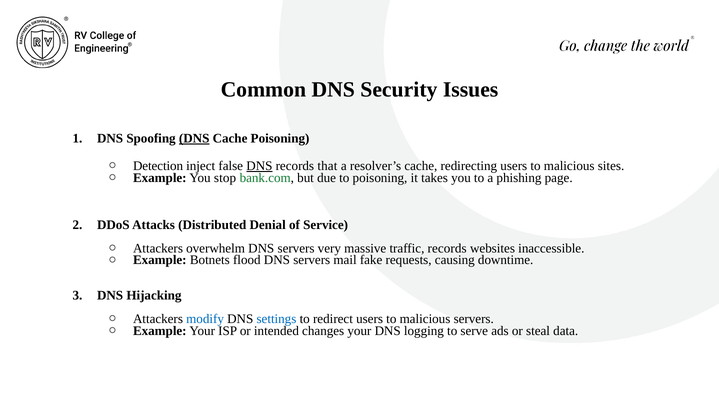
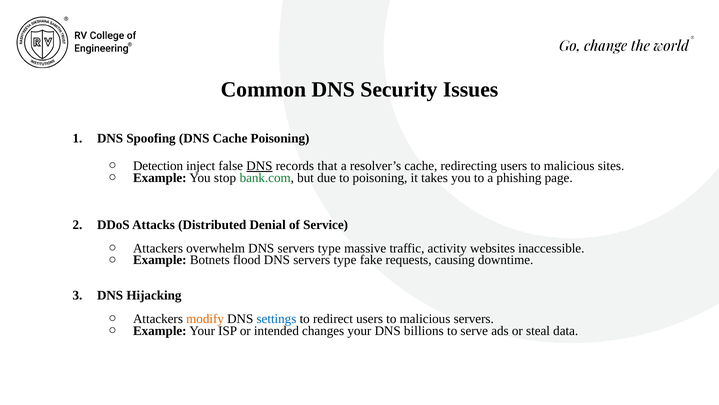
DNS at (194, 138) underline: present -> none
overwhelm DNS servers very: very -> type
traffic records: records -> activity
flood DNS servers mail: mail -> type
modify colour: blue -> orange
logging: logging -> billions
